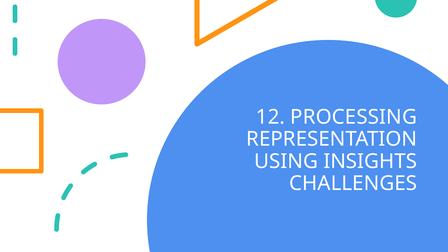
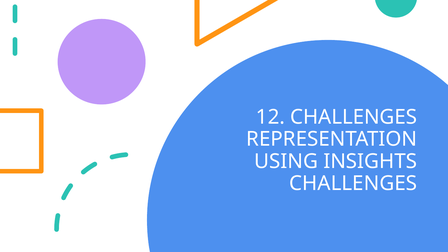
12 PROCESSING: PROCESSING -> CHALLENGES
